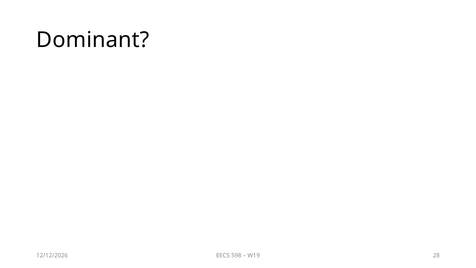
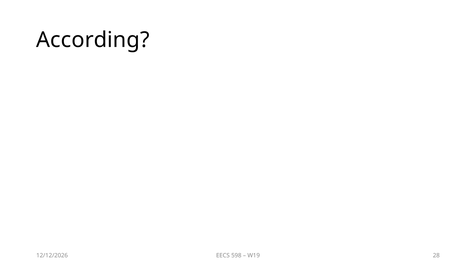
Dominant: Dominant -> According
